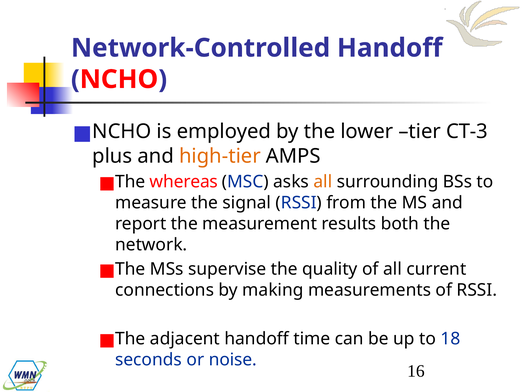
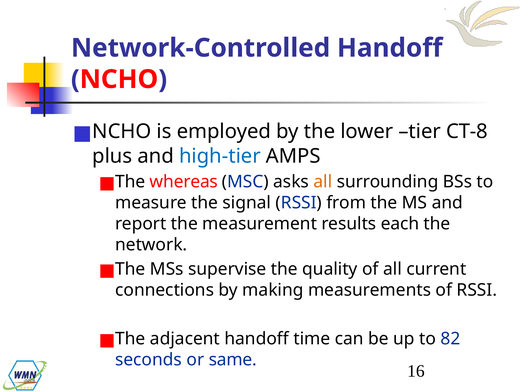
CT-3: CT-3 -> CT-8
high-tier colour: orange -> blue
both: both -> each
18: 18 -> 82
noise: noise -> same
